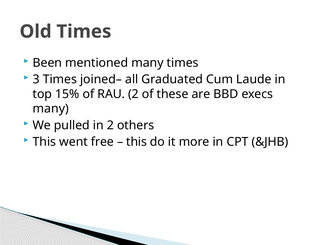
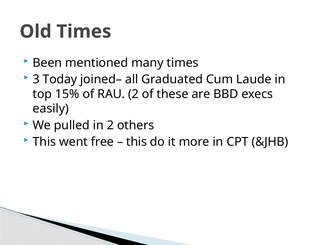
3 Times: Times -> Today
many at (51, 109): many -> easily
